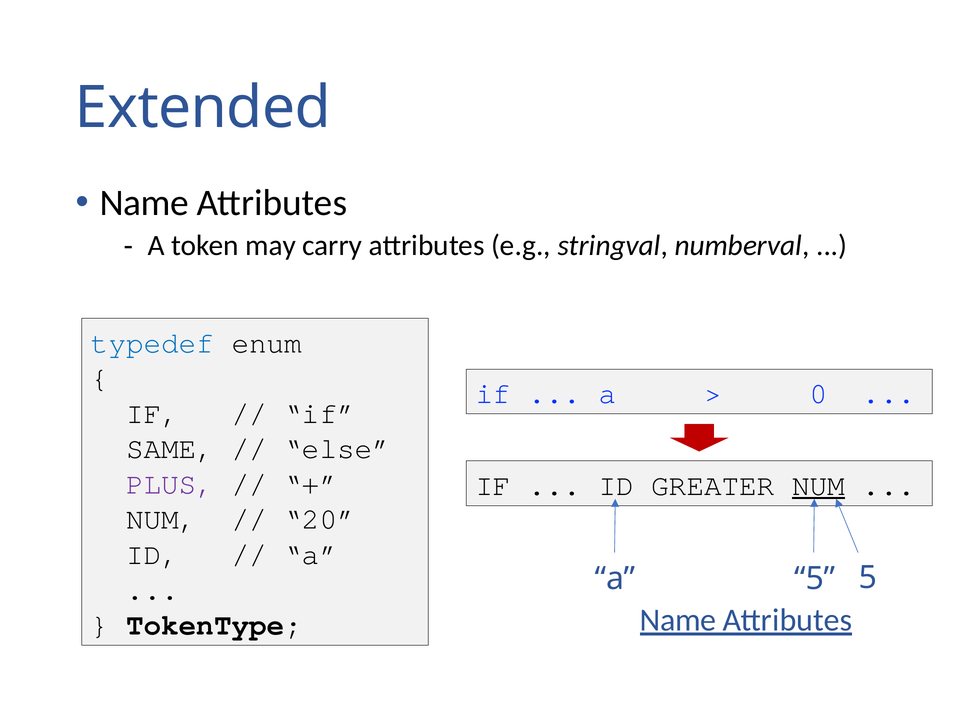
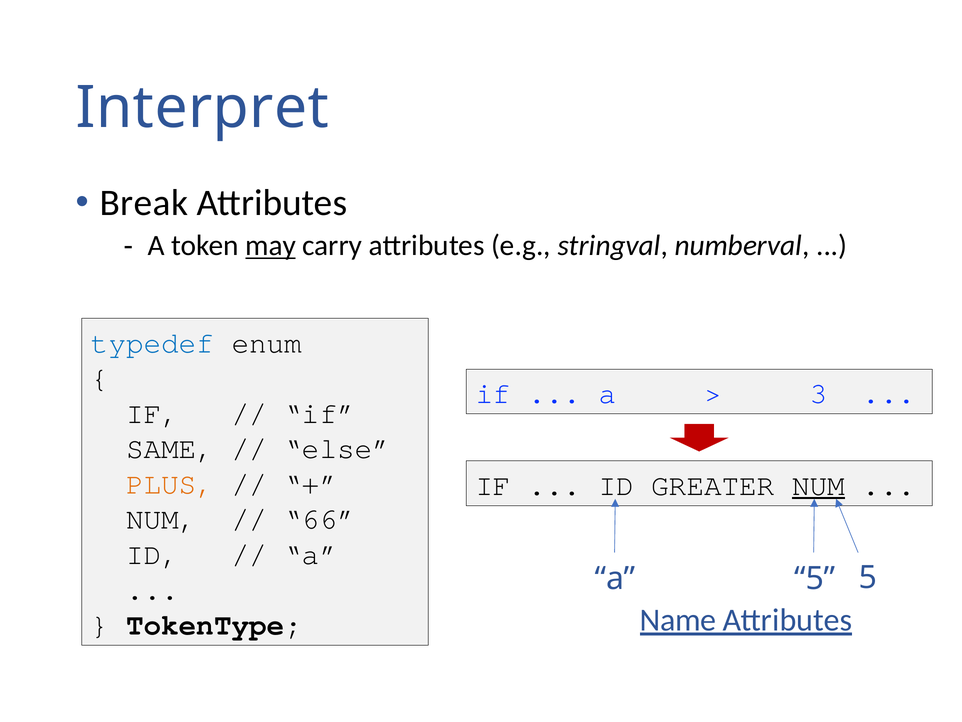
Extended: Extended -> Interpret
Name at (144, 203): Name -> Break
may underline: none -> present
0: 0 -> 3
PLUS colour: purple -> orange
20: 20 -> 66
